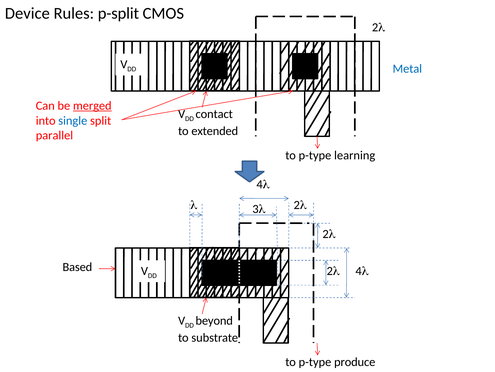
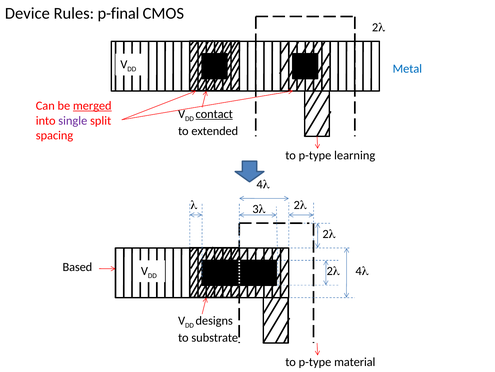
p-split: p-split -> p-final
contact underline: none -> present
single colour: blue -> purple
parallel: parallel -> spacing
beyond: beyond -> designs
produce: produce -> material
